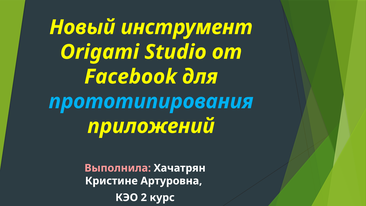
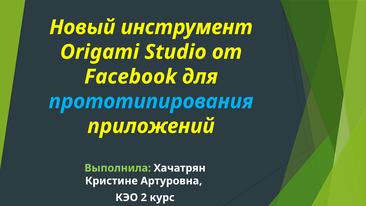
Выполнила colour: pink -> light green
